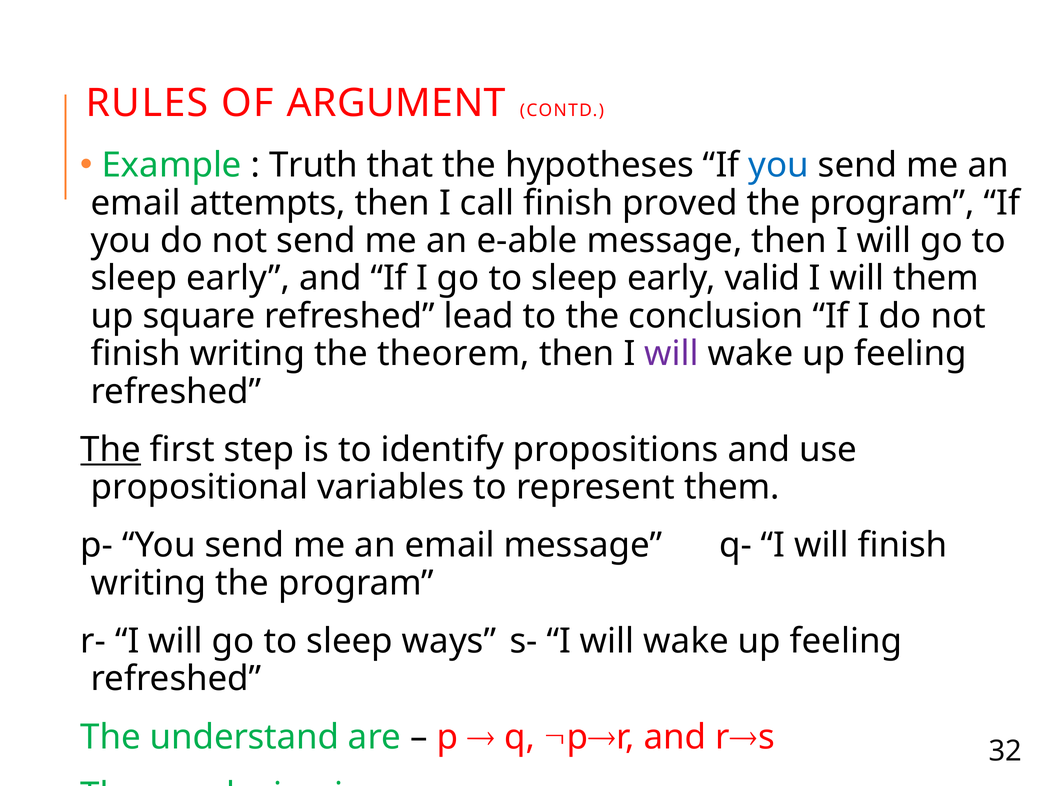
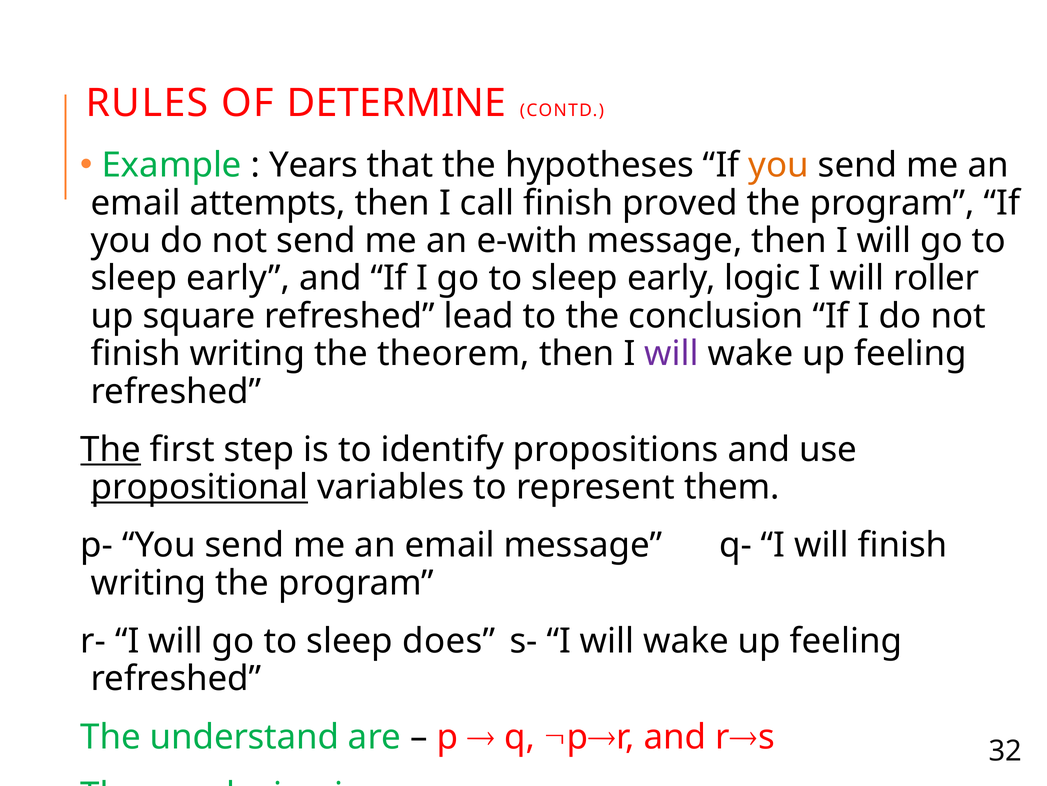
ARGUMENT: ARGUMENT -> DETERMINE
Truth: Truth -> Years
you at (779, 165) colour: blue -> orange
e-able: e-able -> e-with
valid: valid -> logic
will them: them -> roller
propositional underline: none -> present
ways: ways -> does
